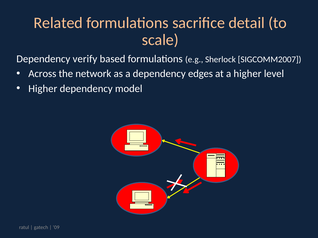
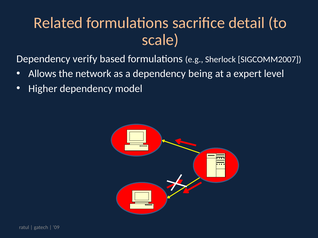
Across: Across -> Allows
edges: edges -> being
a higher: higher -> expert
